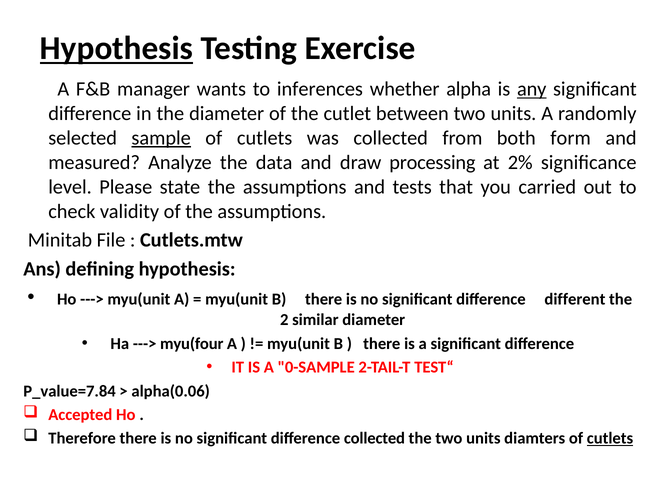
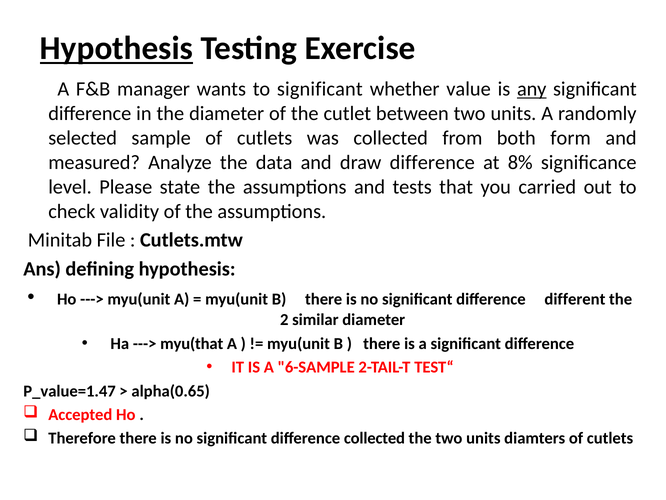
to inferences: inferences -> significant
alpha: alpha -> value
sample underline: present -> none
draw processing: processing -> difference
2%: 2% -> 8%
myu(four: myu(four -> myu(that
0-SAMPLE: 0-SAMPLE -> 6-SAMPLE
P_value=7.84: P_value=7.84 -> P_value=1.47
alpha(0.06: alpha(0.06 -> alpha(0.65
cutlets at (610, 438) underline: present -> none
